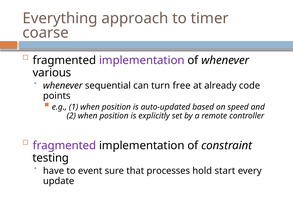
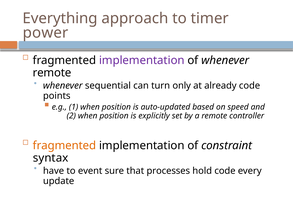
coarse: coarse -> power
various at (52, 73): various -> remote
free: free -> only
fragmented at (64, 145) colour: purple -> orange
testing: testing -> syntax
hold start: start -> code
